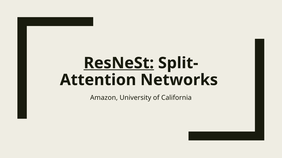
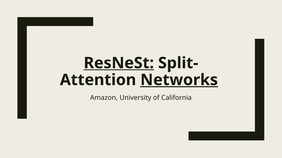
Networks underline: none -> present
